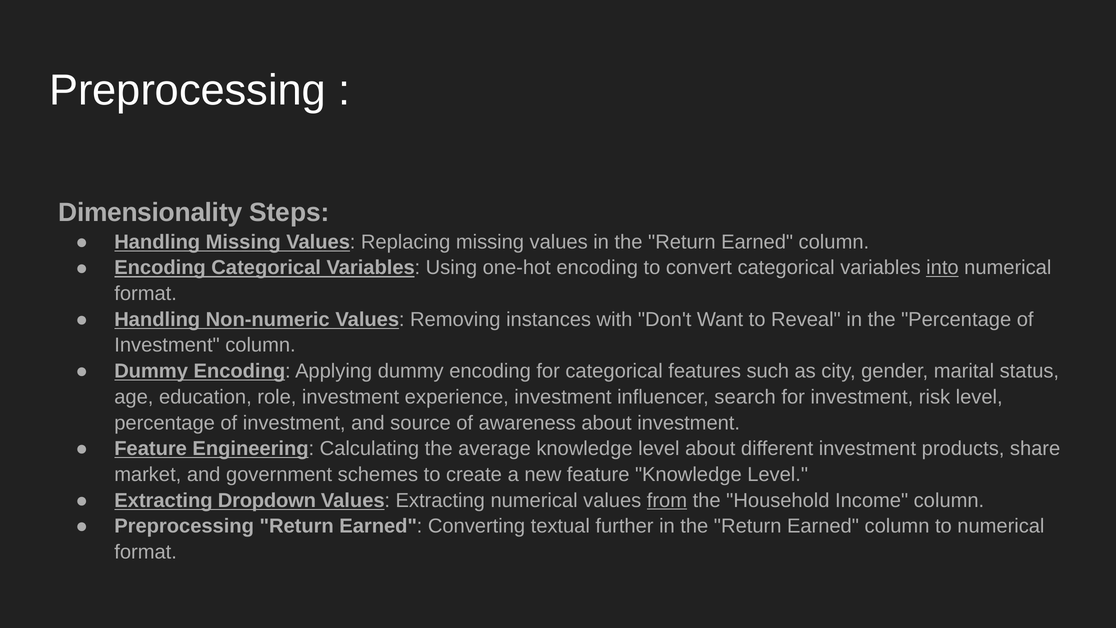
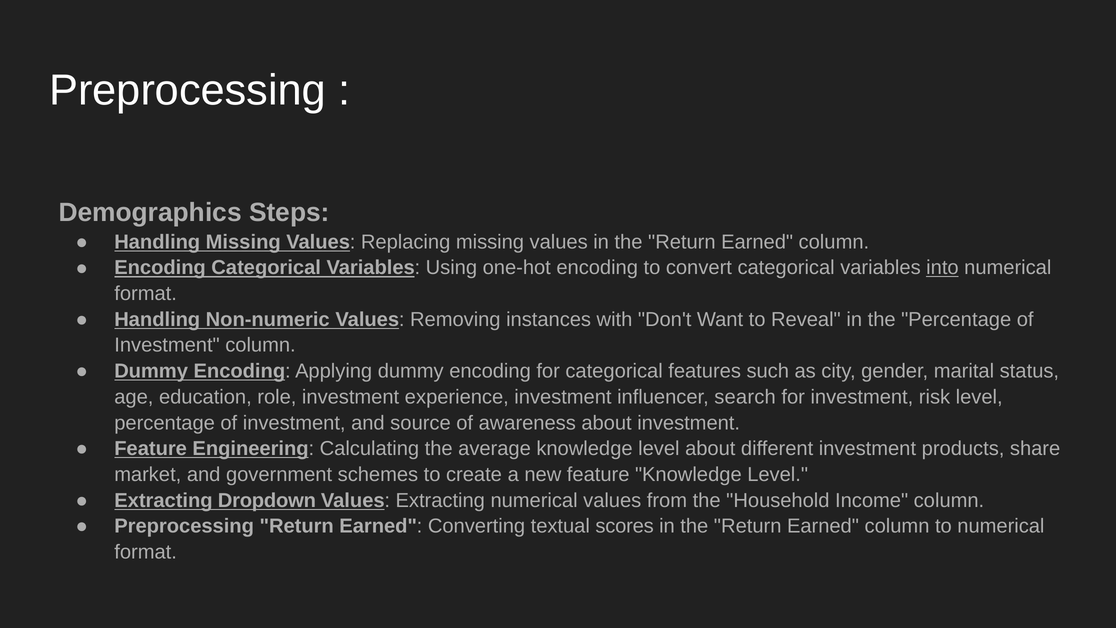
Dimensionality: Dimensionality -> Demographics
from underline: present -> none
further: further -> scores
